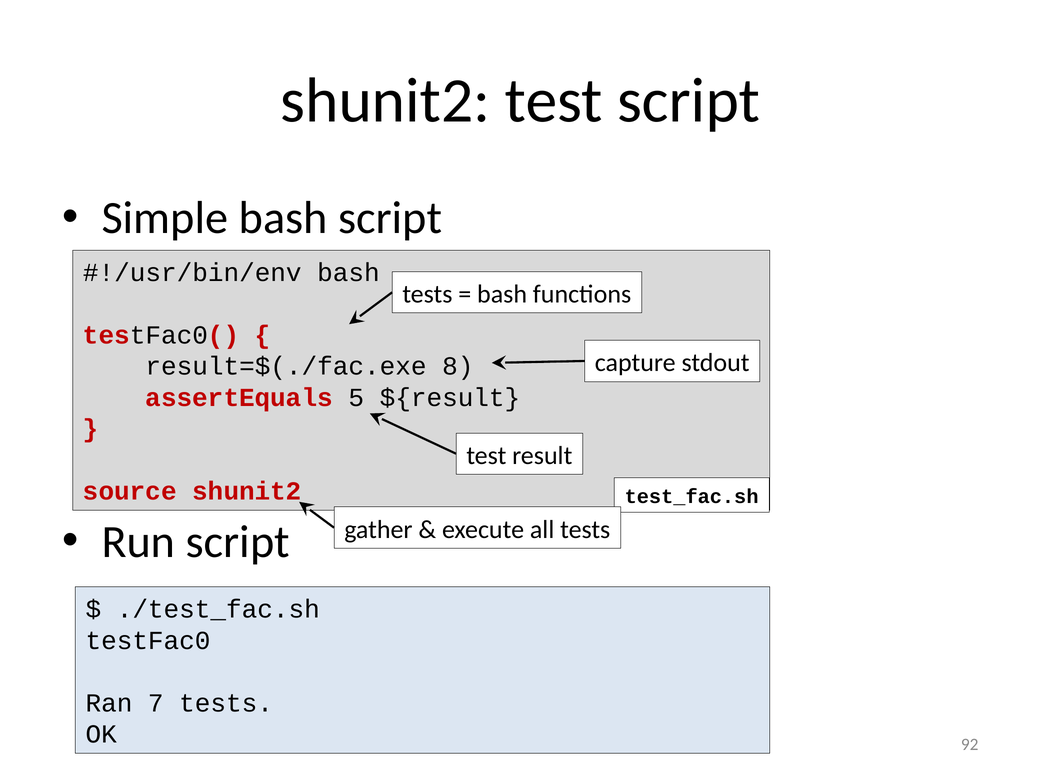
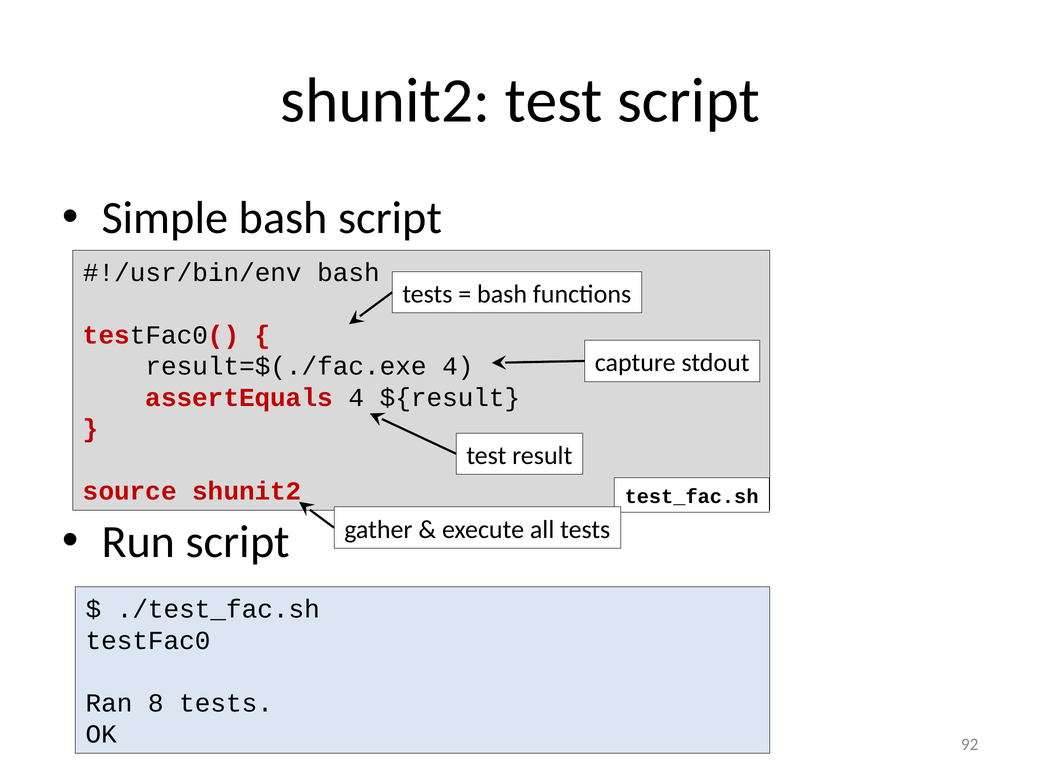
result=$(./fac.exe 8: 8 -> 4
assertEquals 5: 5 -> 4
7: 7 -> 8
